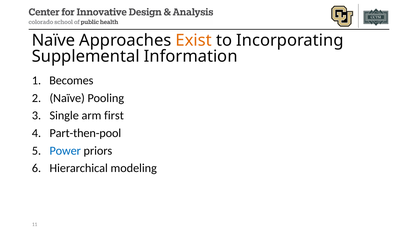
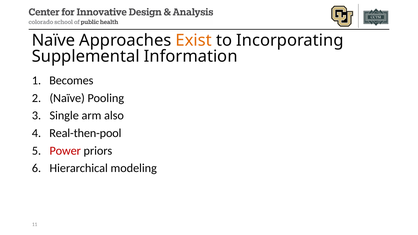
first: first -> also
Part-then-pool: Part-then-pool -> Real-then-pool
Power colour: blue -> red
